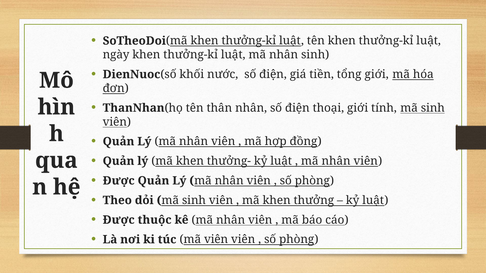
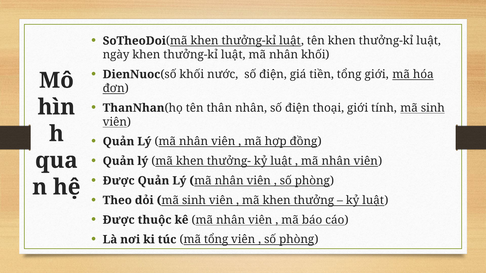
nhân sinh: sinh -> khối
mã viên: viên -> tổng
